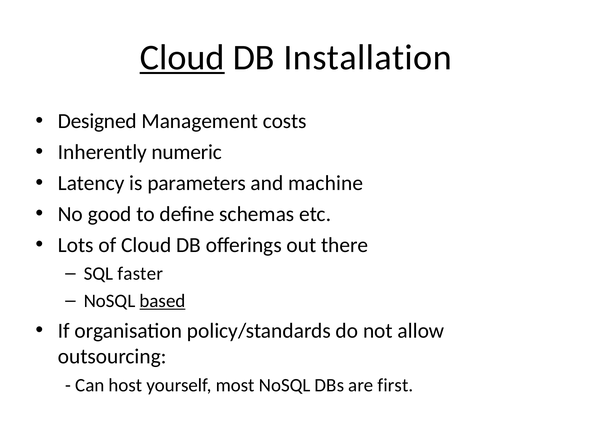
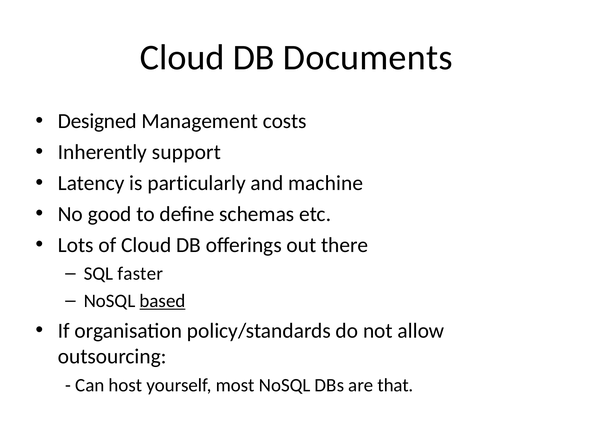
Cloud at (182, 57) underline: present -> none
Installation: Installation -> Documents
numeric: numeric -> support
parameters: parameters -> particularly
first: first -> that
